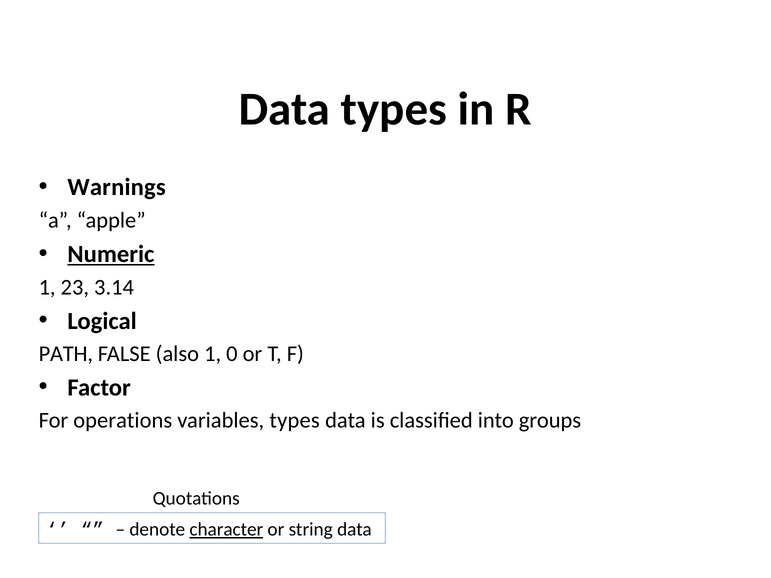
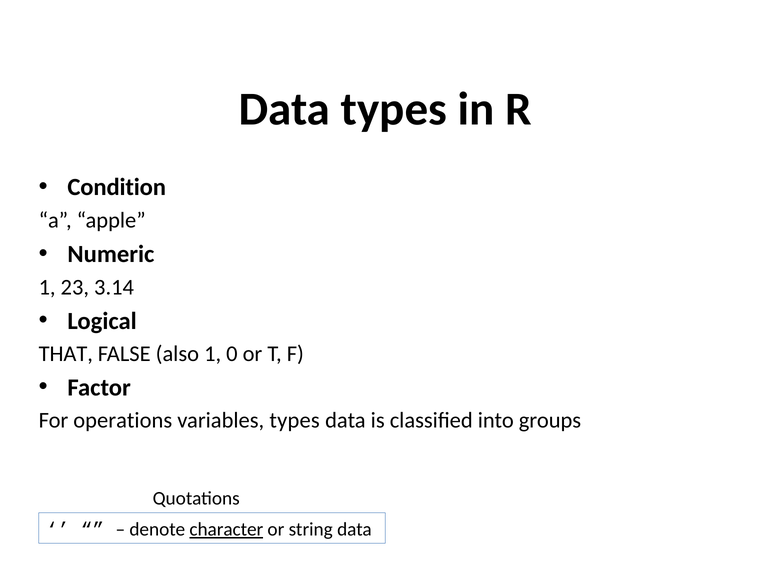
Warnings: Warnings -> Condition
Numeric underline: present -> none
PATH: PATH -> THAT
